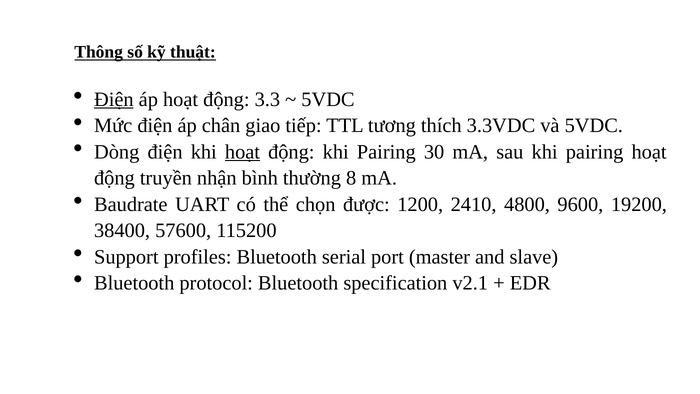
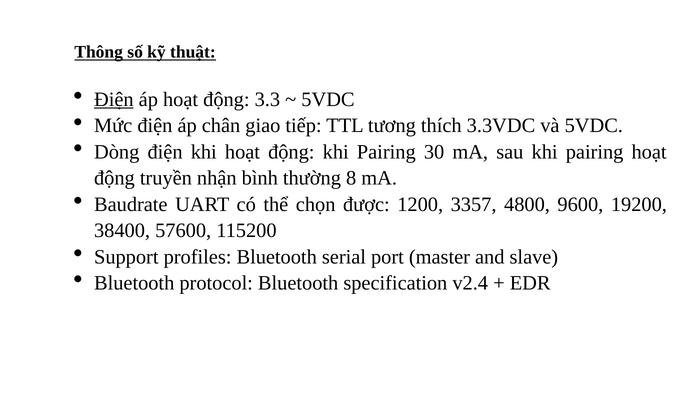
hoạt at (242, 152) underline: present -> none
2410: 2410 -> 3357
v2.1: v2.1 -> v2.4
